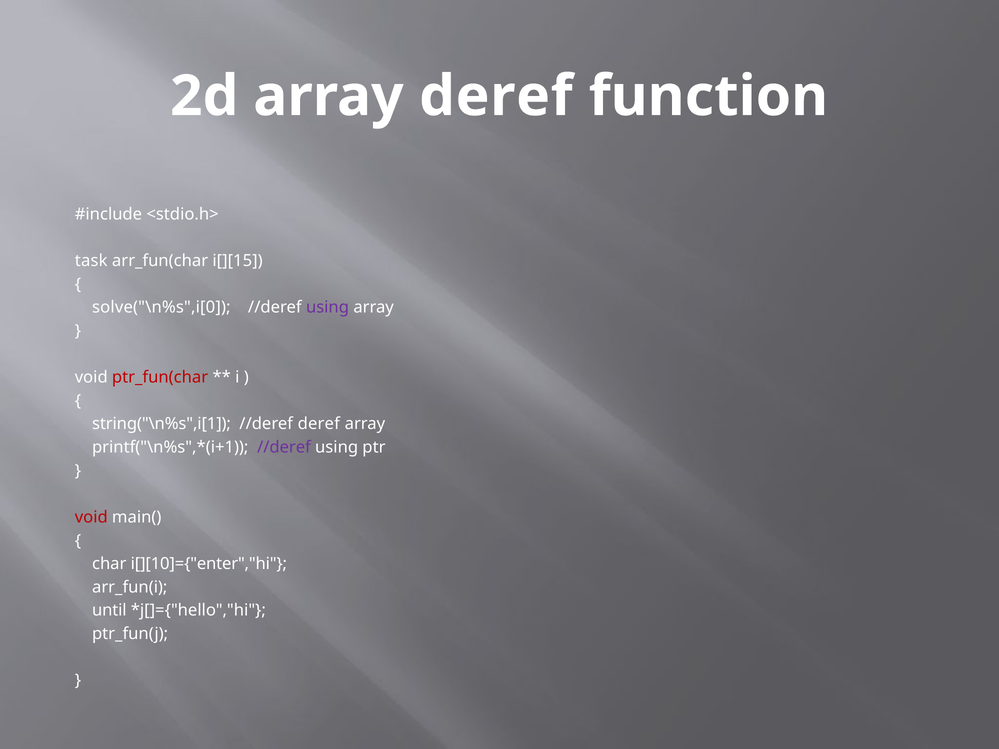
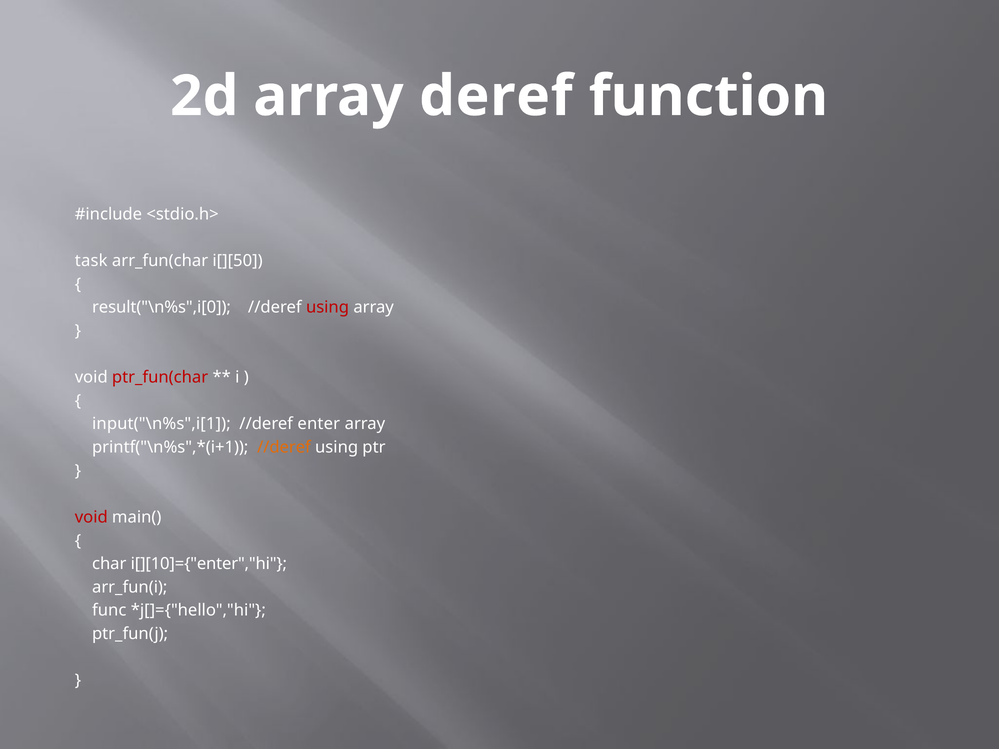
i[][15: i[][15 -> i[][50
solve("\n%s",i[0: solve("\n%s",i[0 -> result("\n%s",i[0
using at (328, 308) colour: purple -> red
string("\n%s",i[1: string("\n%s",i[1 -> input("\n%s",i[1
//deref deref: deref -> enter
//deref at (284, 447) colour: purple -> orange
until: until -> func
